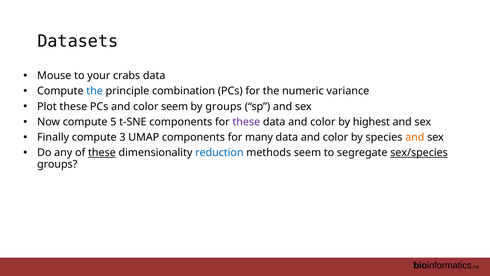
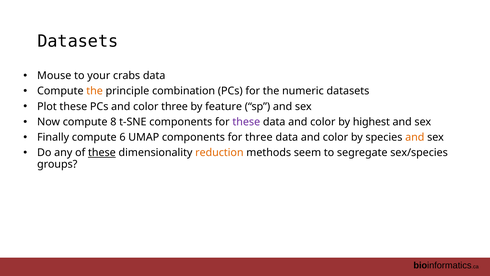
the at (95, 91) colour: blue -> orange
numeric variance: variance -> datasets
color seem: seem -> three
by groups: groups -> feature
5: 5 -> 8
3: 3 -> 6
for many: many -> three
reduction colour: blue -> orange
sex/species underline: present -> none
